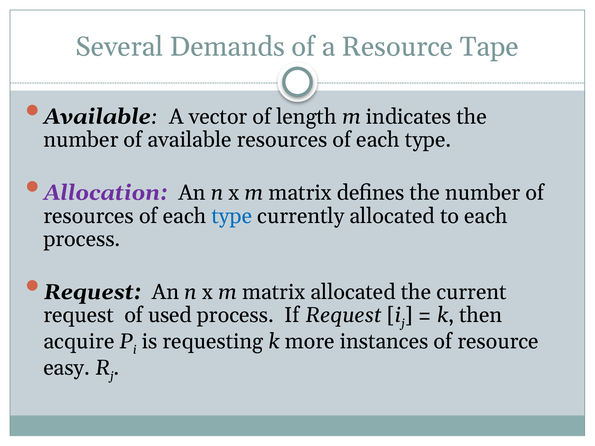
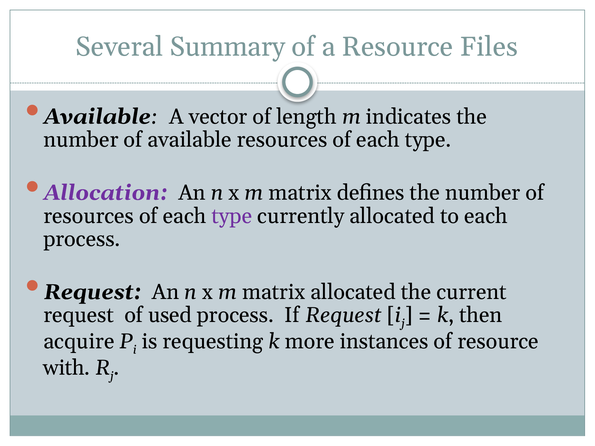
Demands: Demands -> Summary
Tape: Tape -> Files
type at (232, 216) colour: blue -> purple
easy: easy -> with
